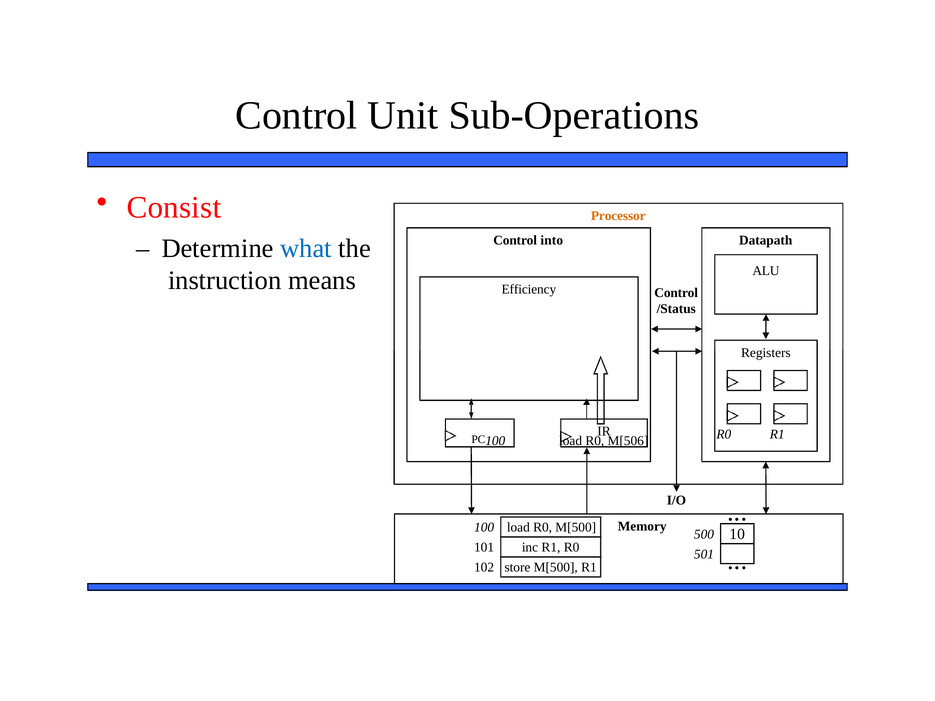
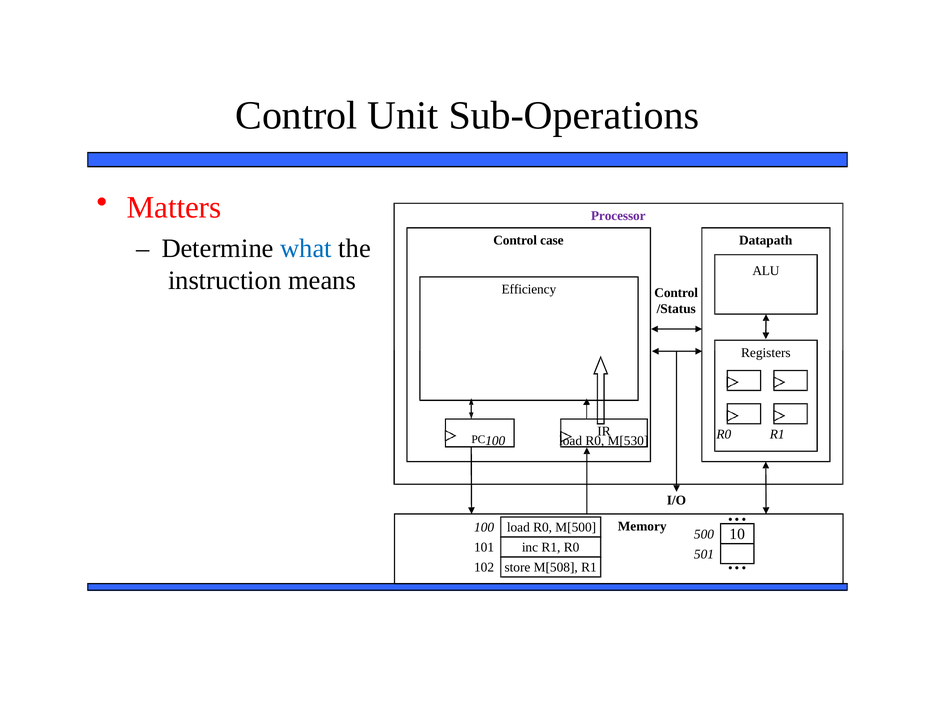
Consist: Consist -> Matters
Processor colour: orange -> purple
into: into -> case
M[506: M[506 -> M[530
store M[500: M[500 -> M[508
